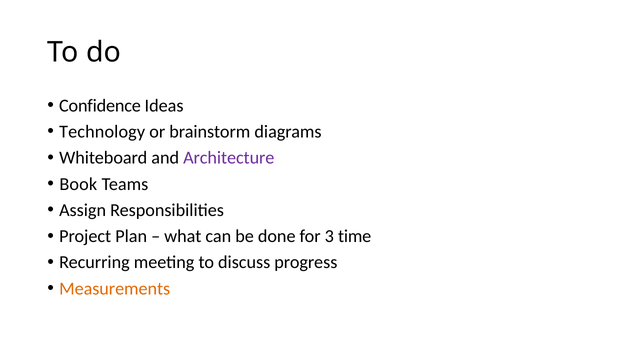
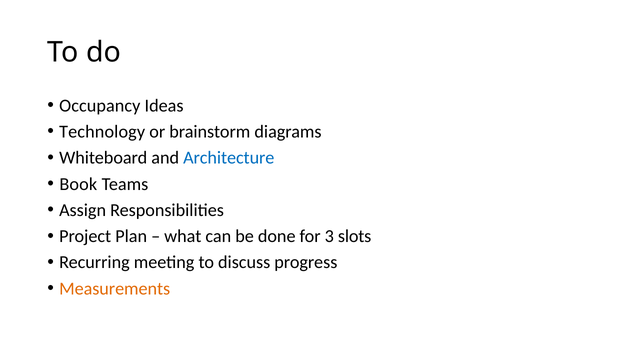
Confidence: Confidence -> Occupancy
Architecture colour: purple -> blue
time: time -> slots
